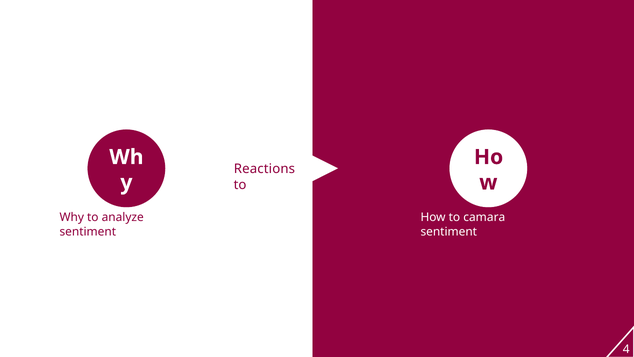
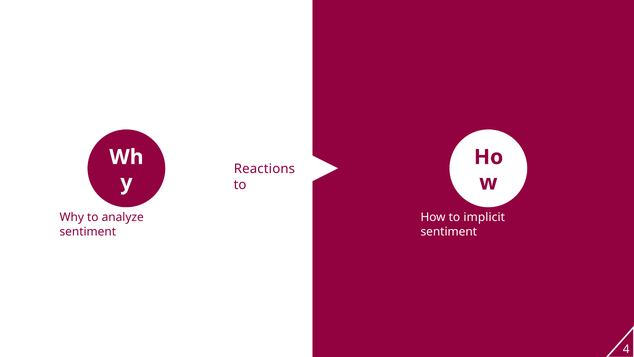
camara: camara -> implicit
